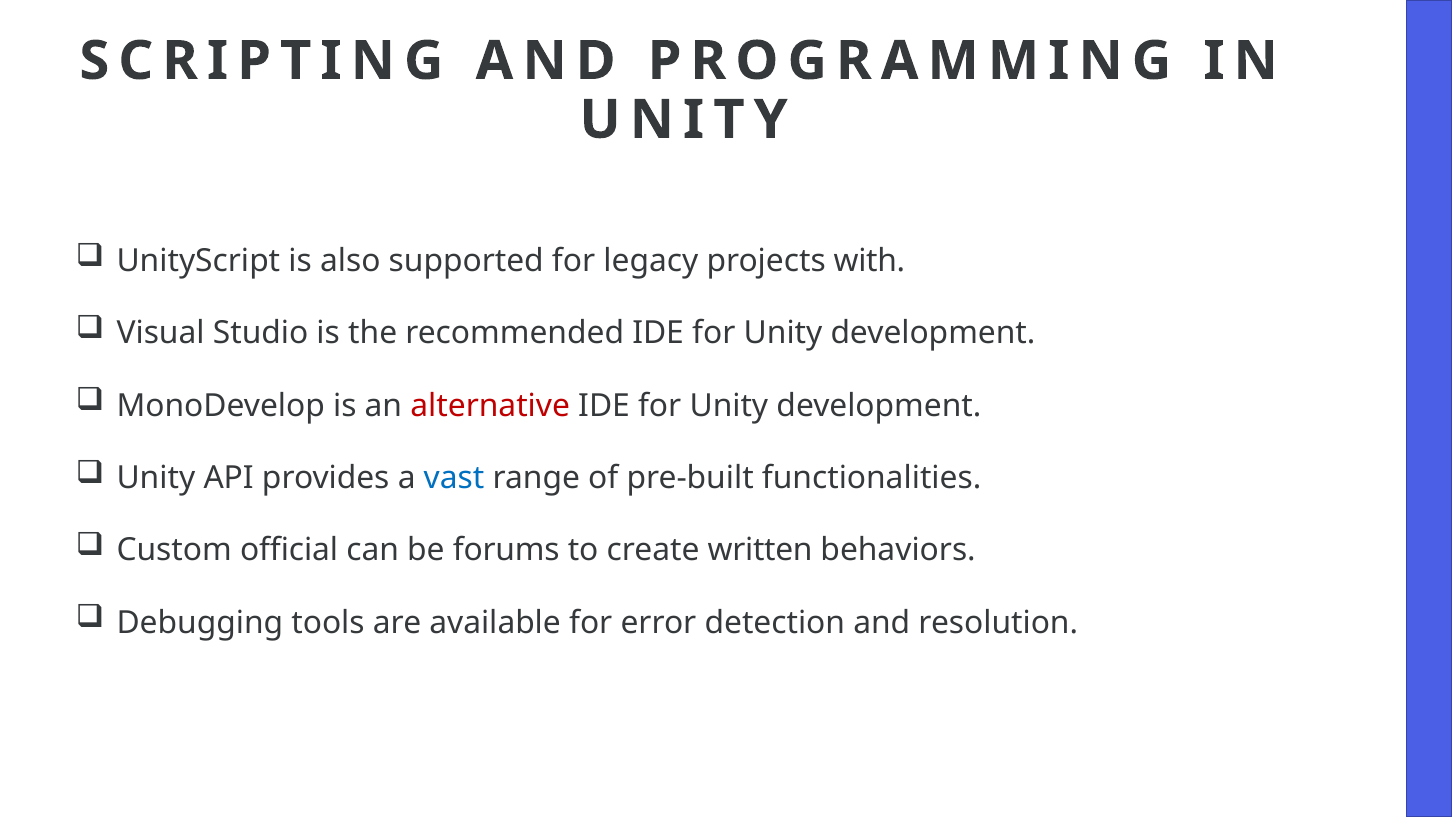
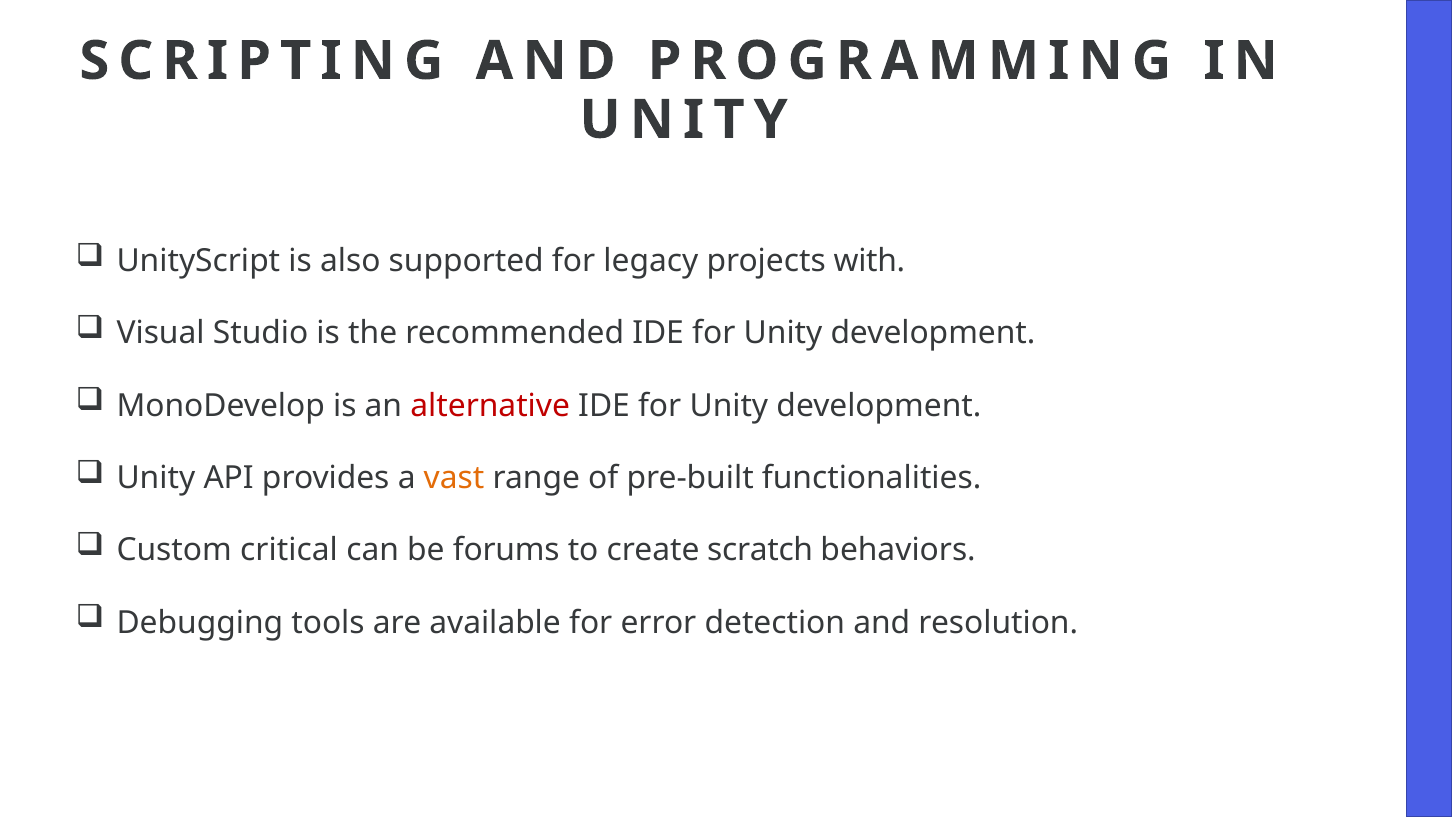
vast colour: blue -> orange
official: official -> critical
written: written -> scratch
